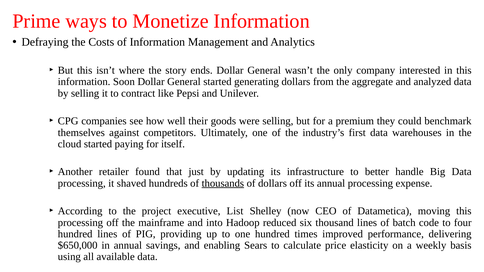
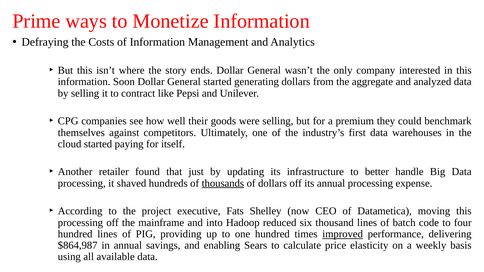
List: List -> Fats
improved underline: none -> present
$650,000: $650,000 -> $864,987
